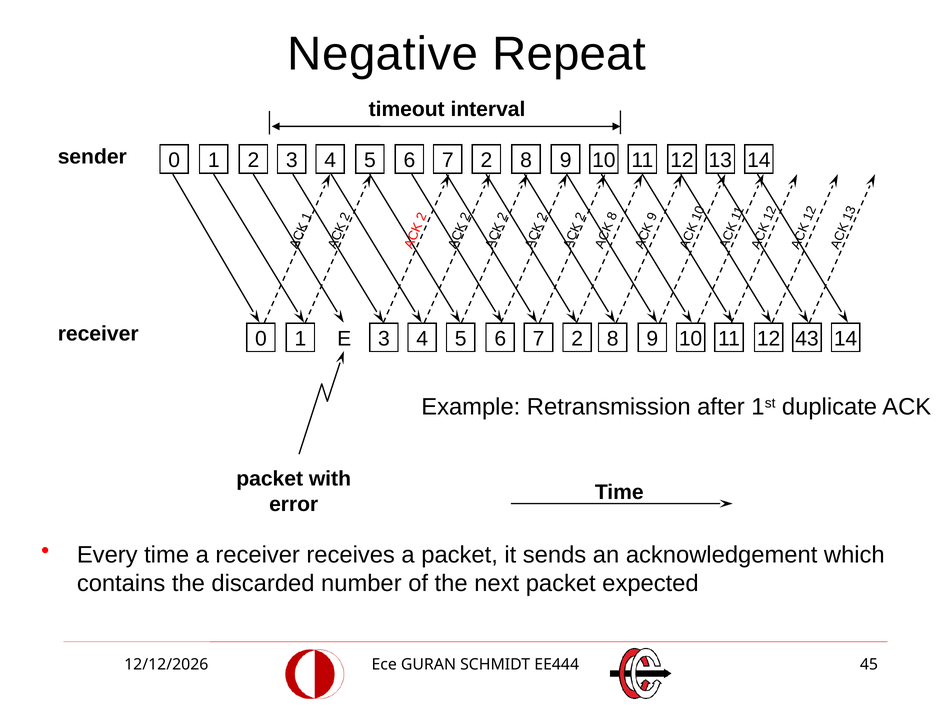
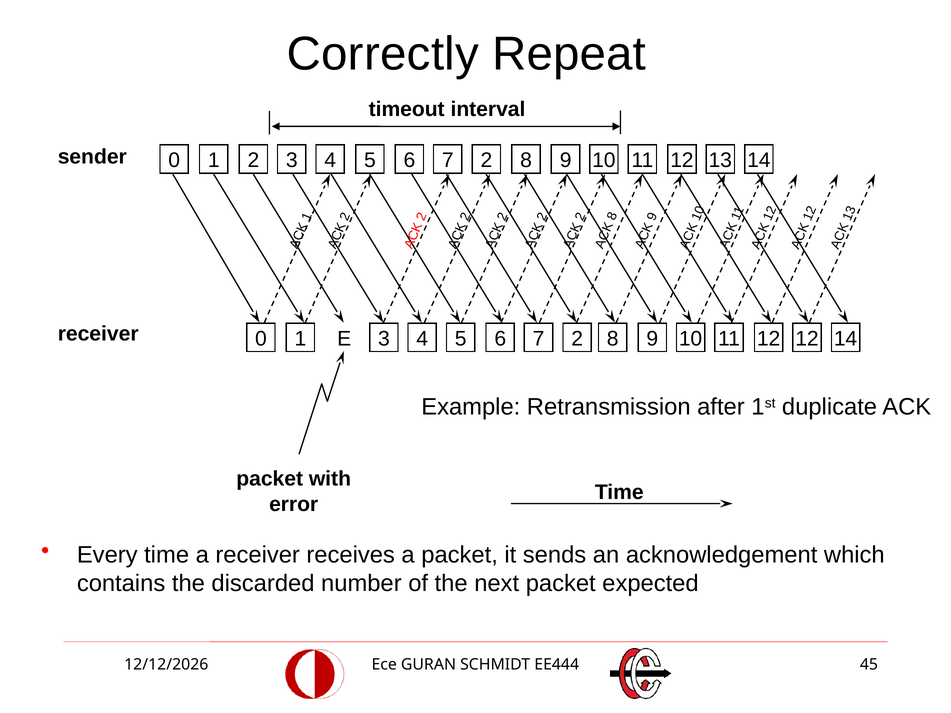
Negative: Negative -> Correctly
12 43: 43 -> 12
